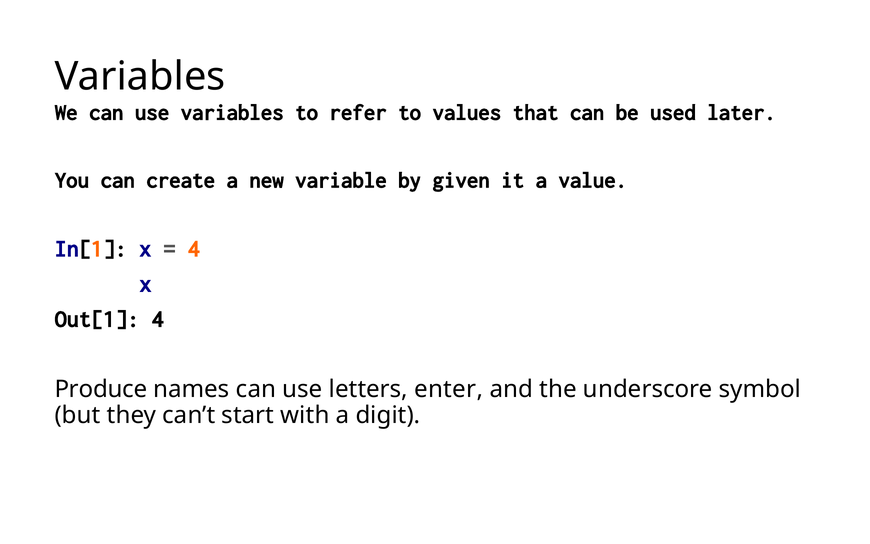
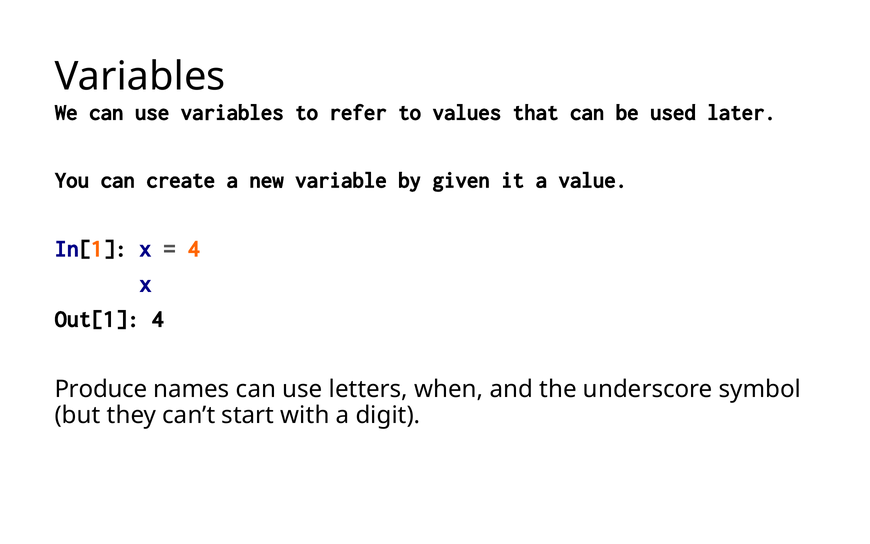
enter: enter -> when
